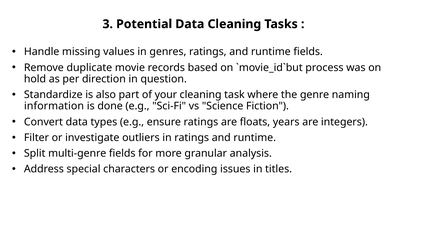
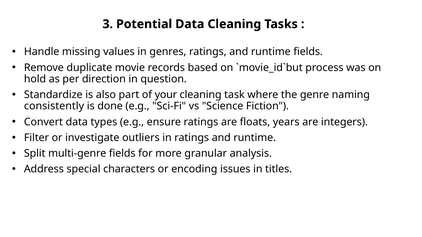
information: information -> consistently
